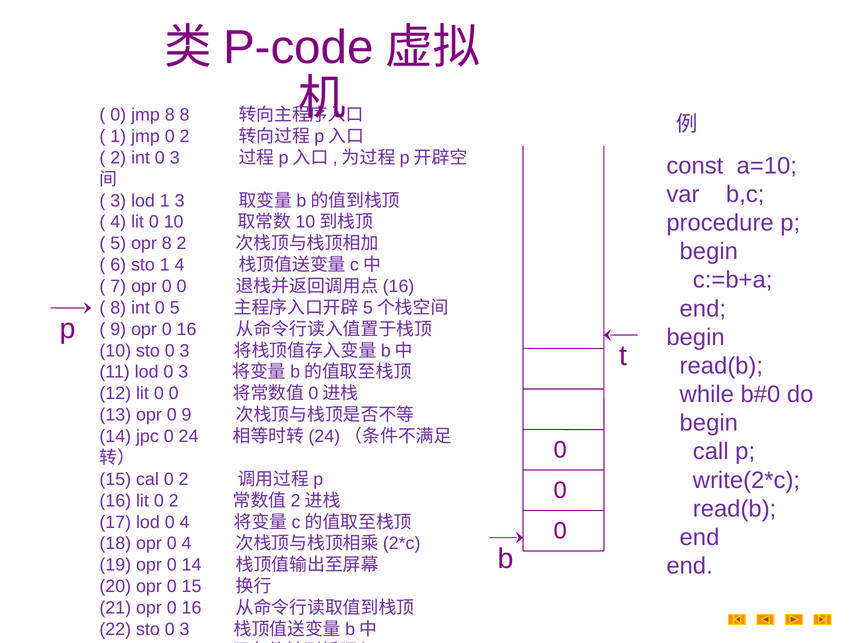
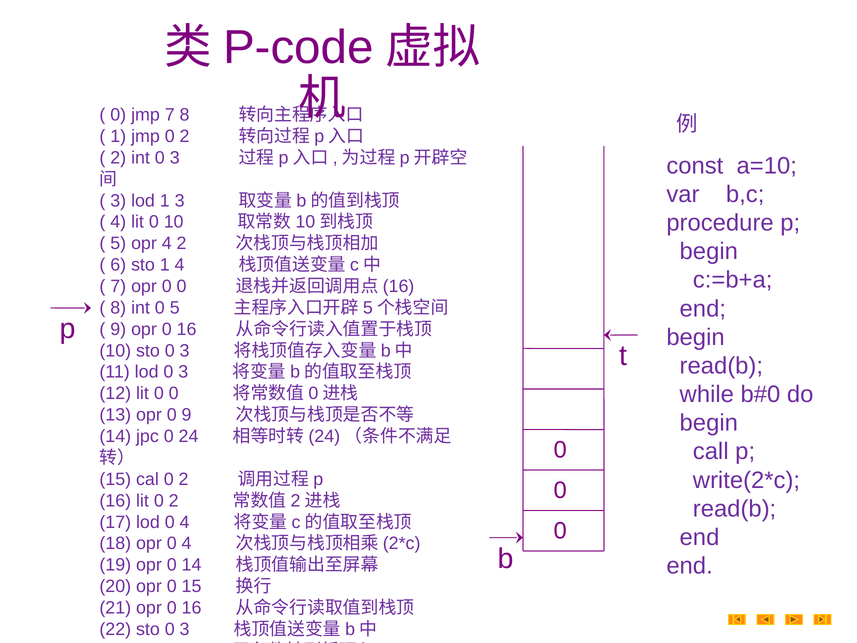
jmp 8: 8 -> 7
opr 8: 8 -> 4
